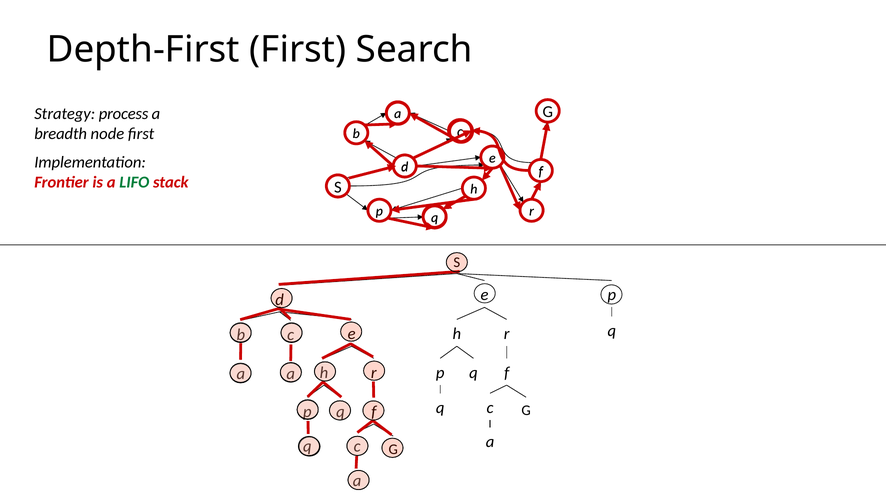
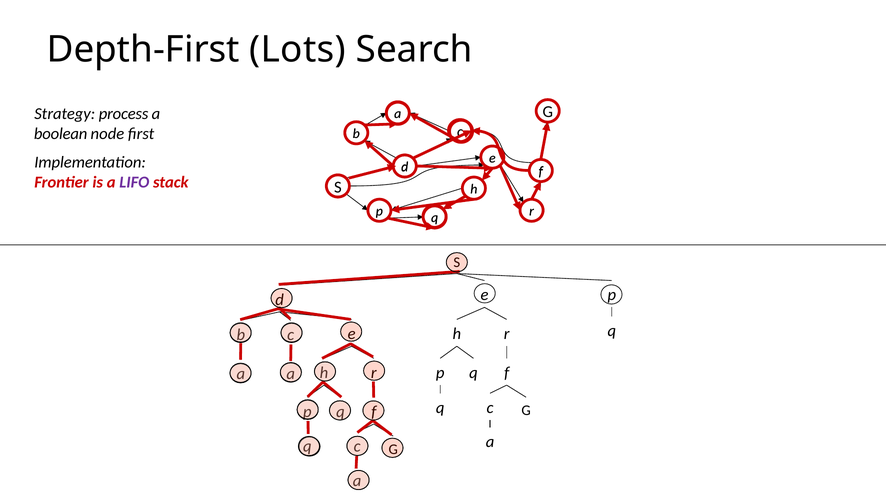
Depth-First First: First -> Lots
breadth: breadth -> boolean
LIFO colour: green -> purple
